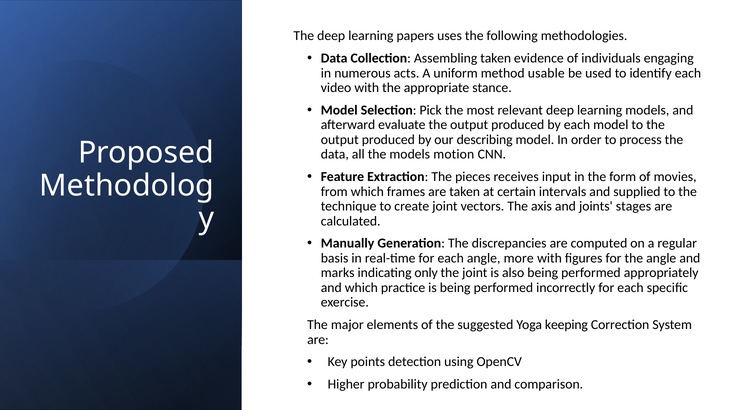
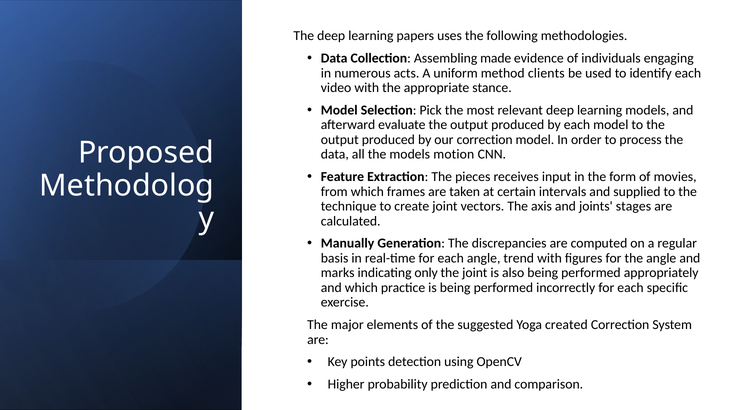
Assembling taken: taken -> made
usable: usable -> clients
our describing: describing -> correction
more: more -> trend
keeping: keeping -> created
